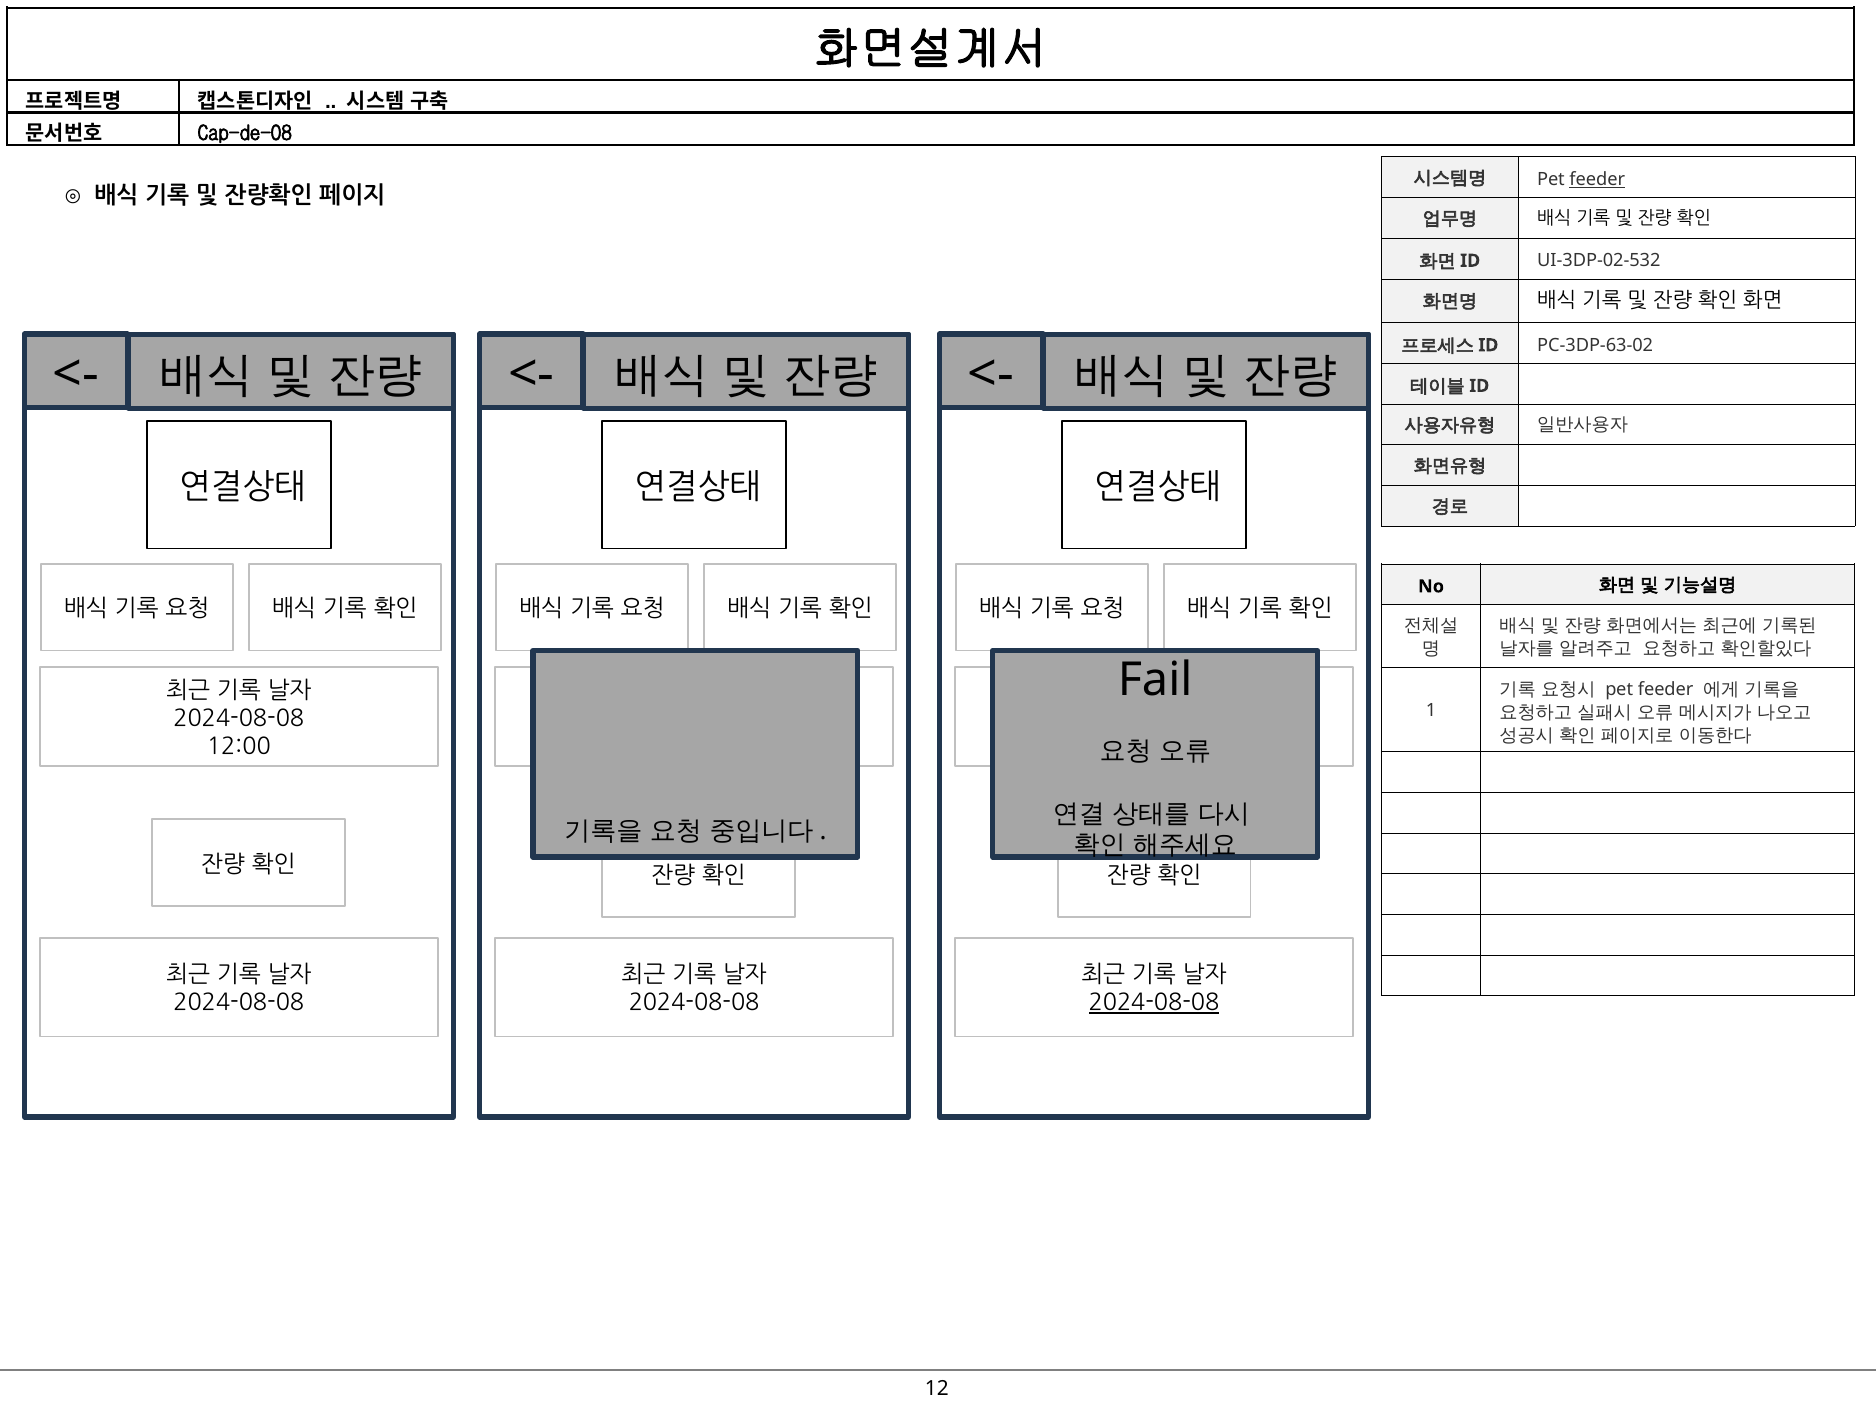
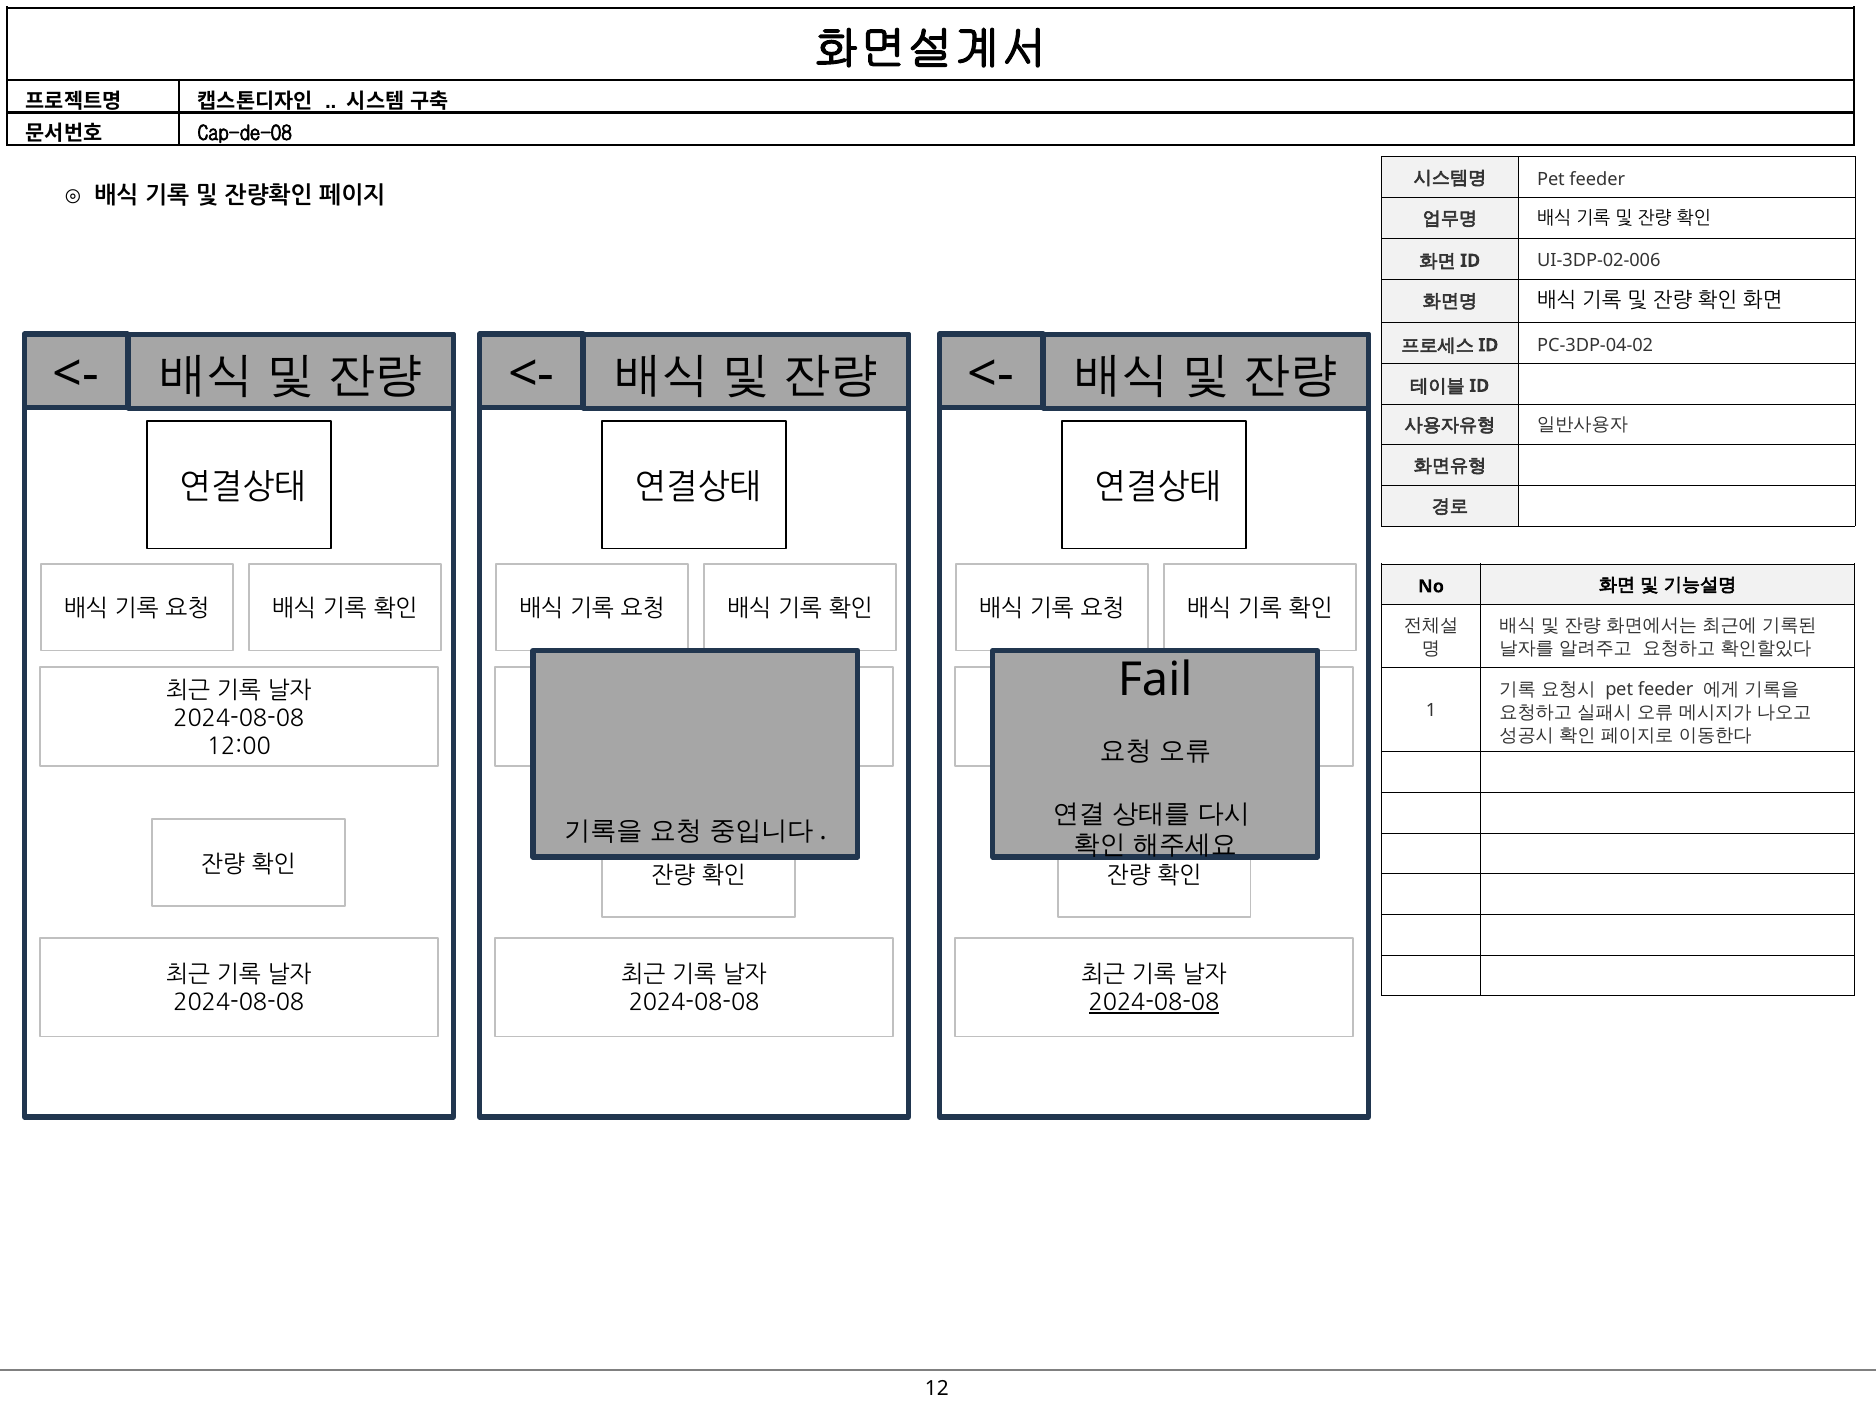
feeder at (1597, 179) underline: present -> none
UI-3DP-02-532: UI-3DP-02-532 -> UI-3DP-02-006
PC-3DP-63-02: PC-3DP-63-02 -> PC-3DP-04-02
